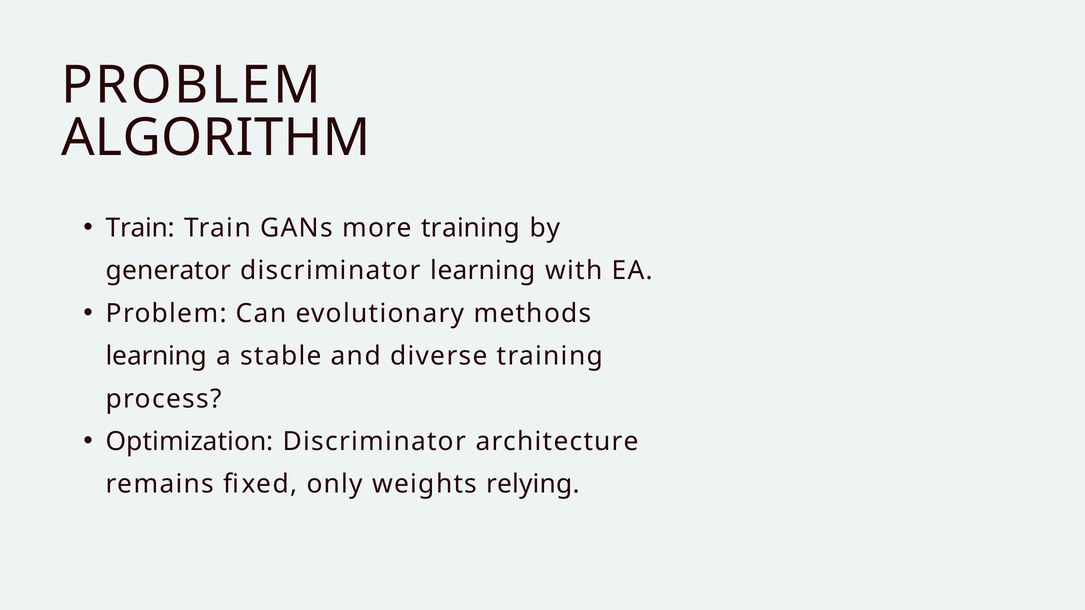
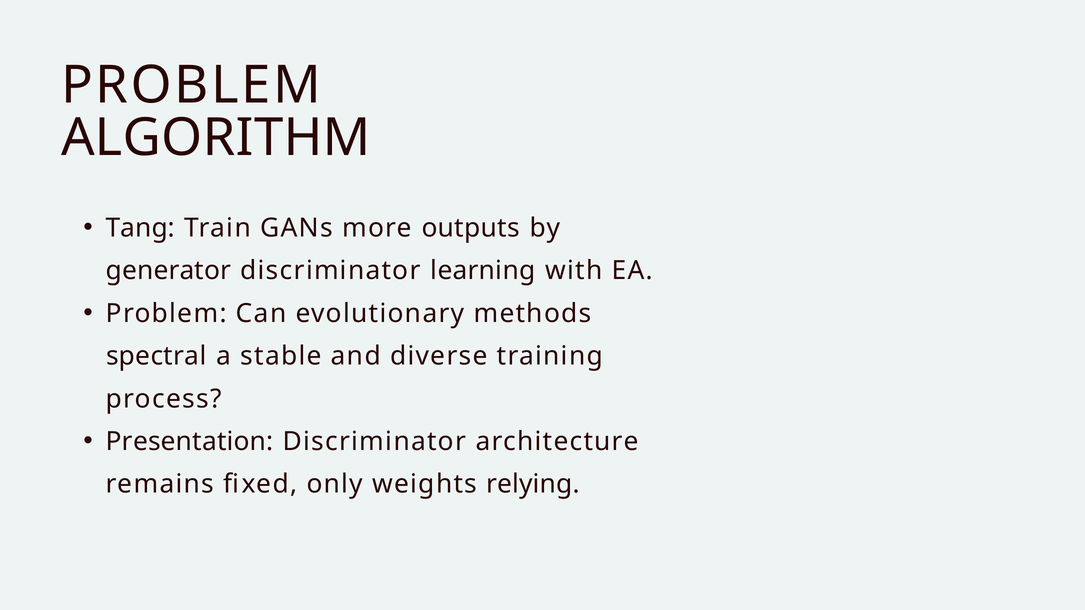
Train at (140, 228): Train -> Tang
more training: training -> outputs
learning at (156, 356): learning -> spectral
Optimization: Optimization -> Presentation
